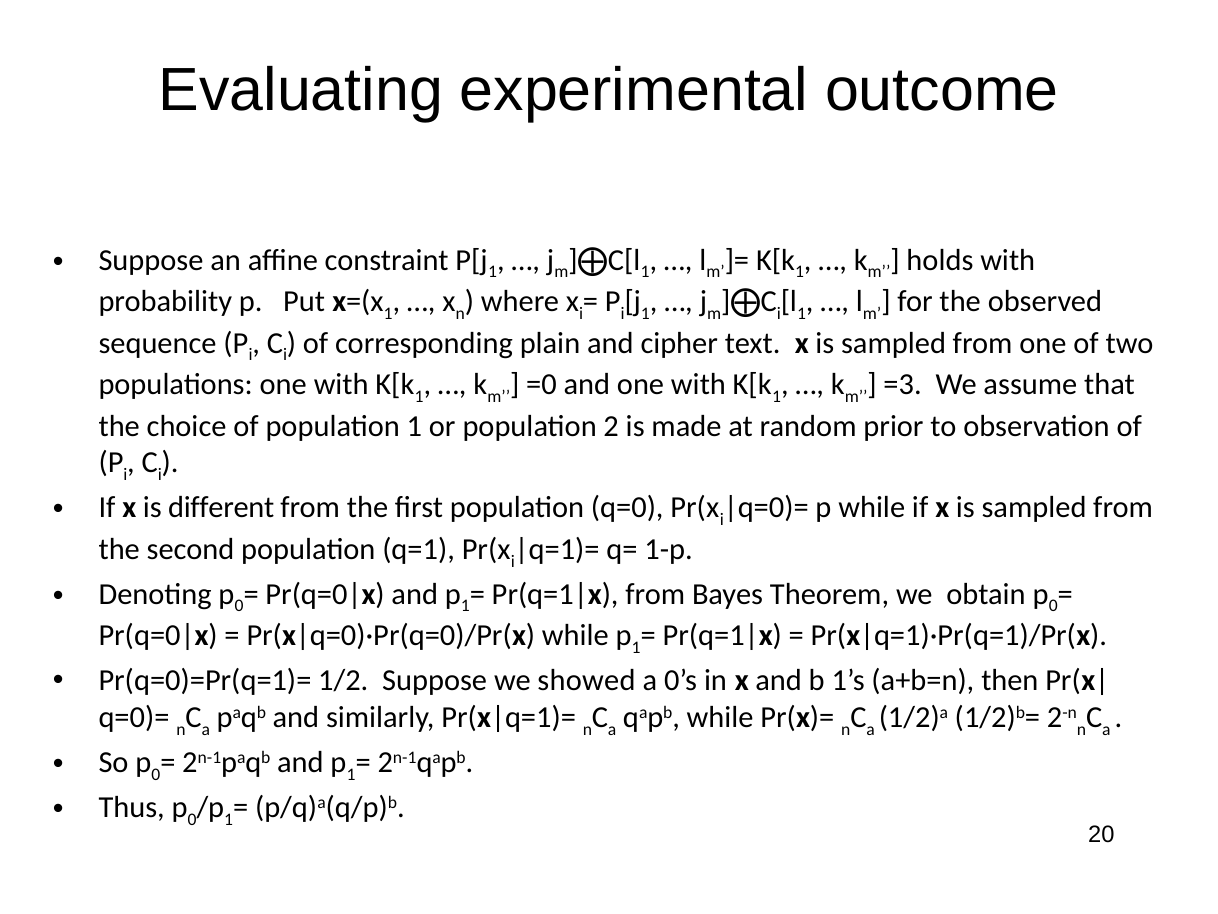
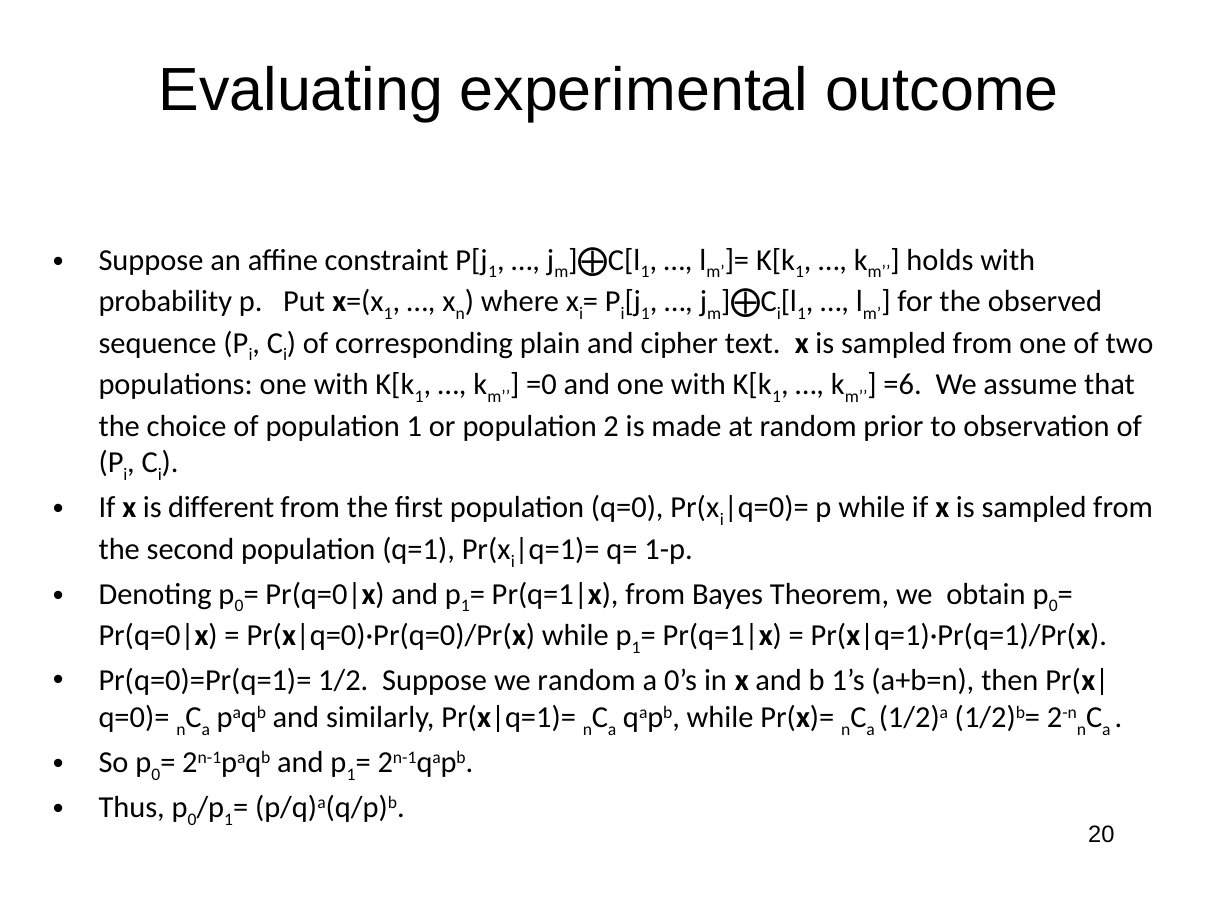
=3: =3 -> =6
we showed: showed -> random
